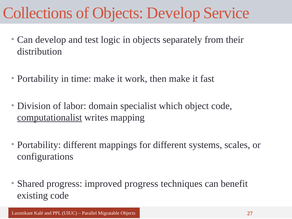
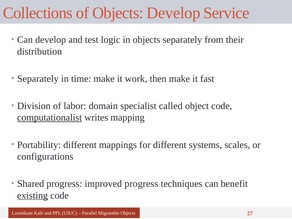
Portability at (38, 79): Portability -> Separately
which: which -> called
existing underline: none -> present
